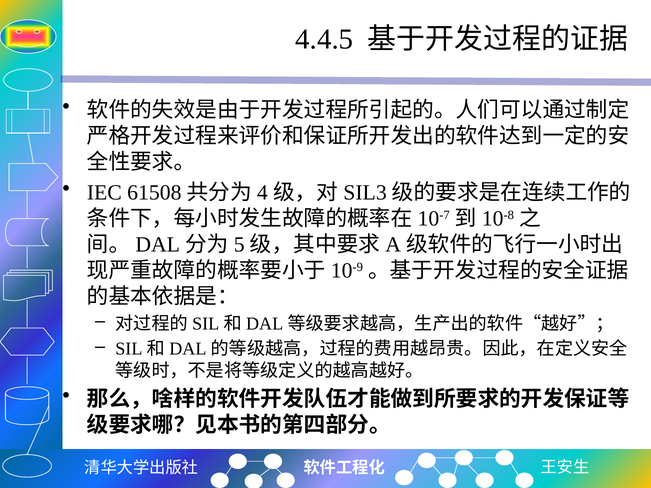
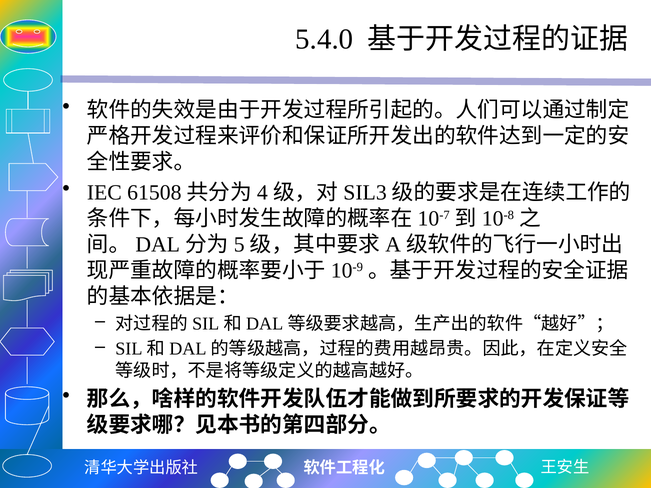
4.4.5: 4.4.5 -> 5.4.0
